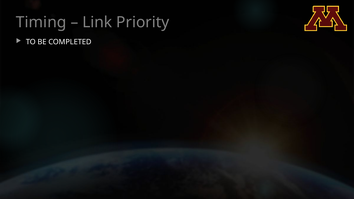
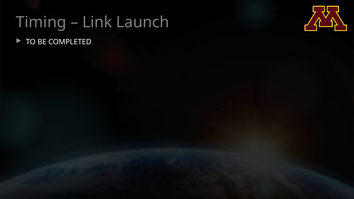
Priority: Priority -> Launch
